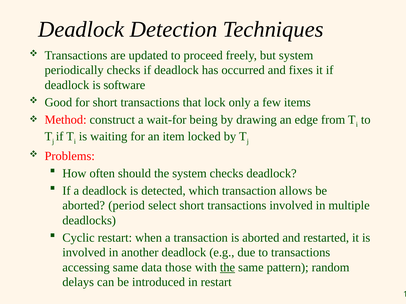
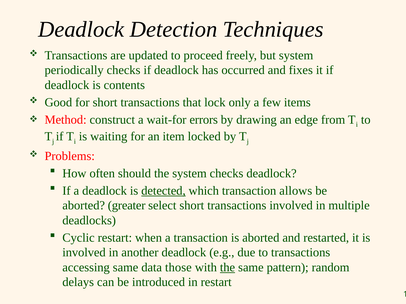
software: software -> contents
being: being -> errors
detected underline: none -> present
period: period -> greater
